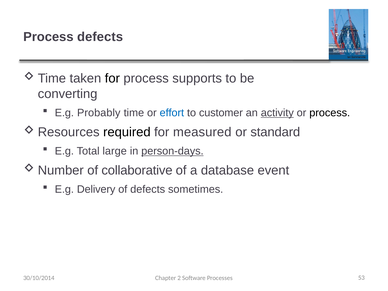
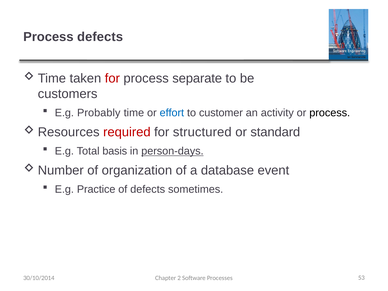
for at (112, 78) colour: black -> red
supports: supports -> separate
converting: converting -> customers
activity underline: present -> none
required colour: black -> red
measured: measured -> structured
large: large -> basis
collaborative: collaborative -> organization
Delivery: Delivery -> Practice
